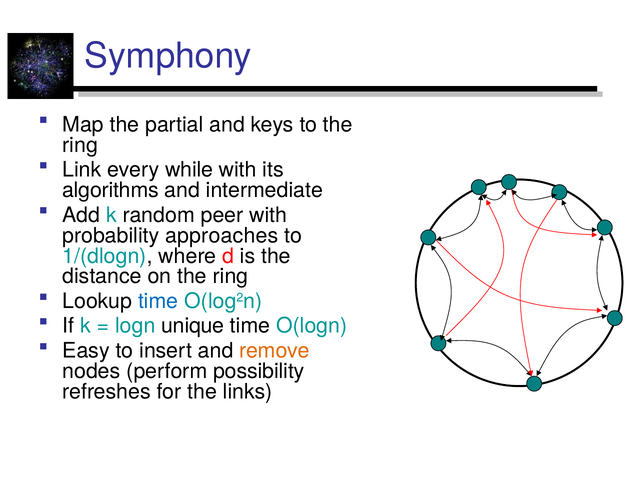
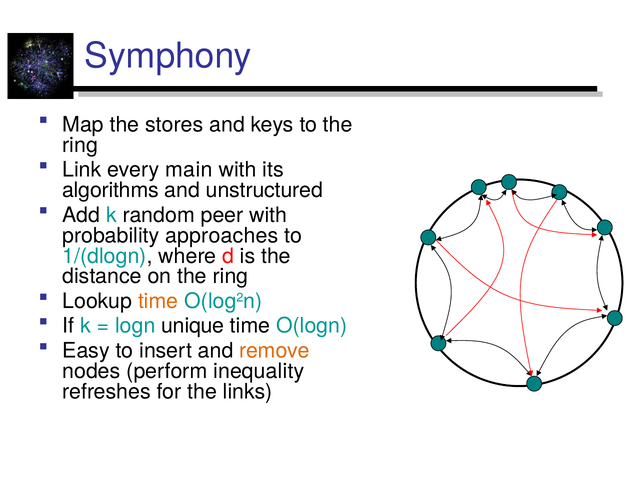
partial: partial -> stores
while: while -> main
intermediate: intermediate -> unstructured
time at (158, 301) colour: blue -> orange
possibility: possibility -> inequality
